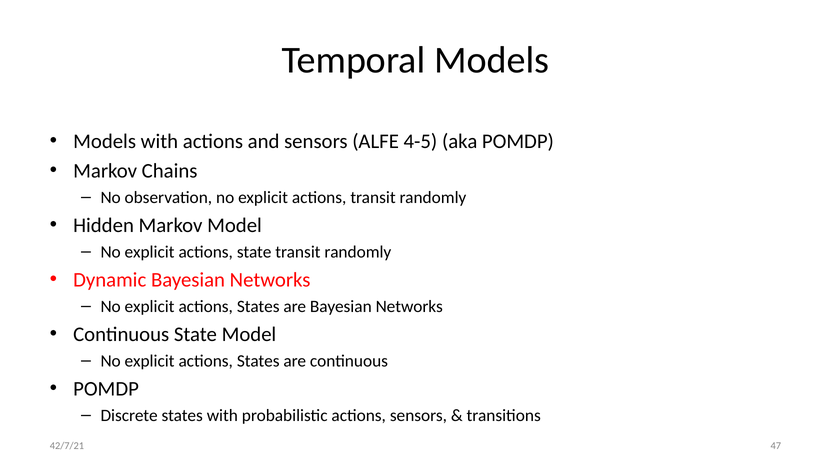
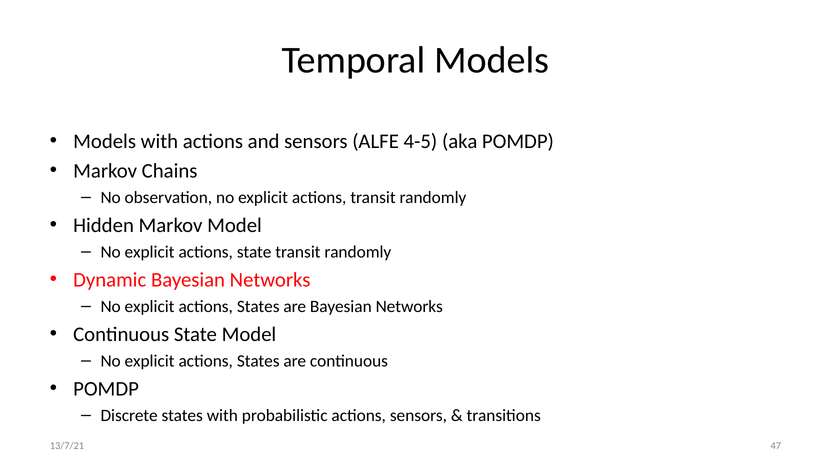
42/7/21: 42/7/21 -> 13/7/21
